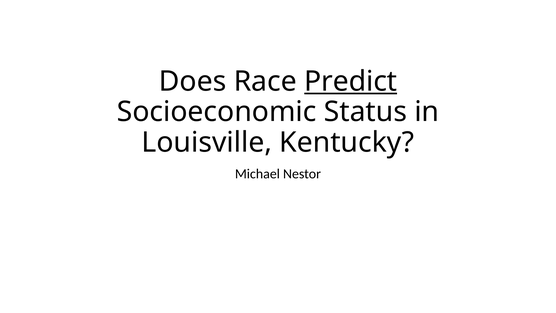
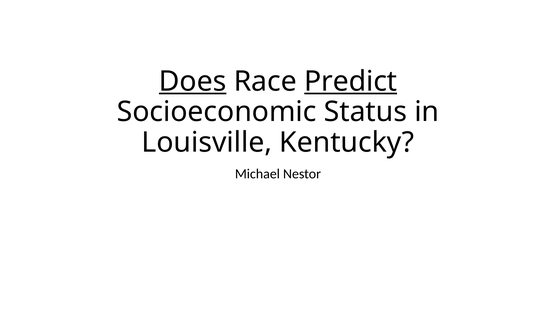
Does underline: none -> present
